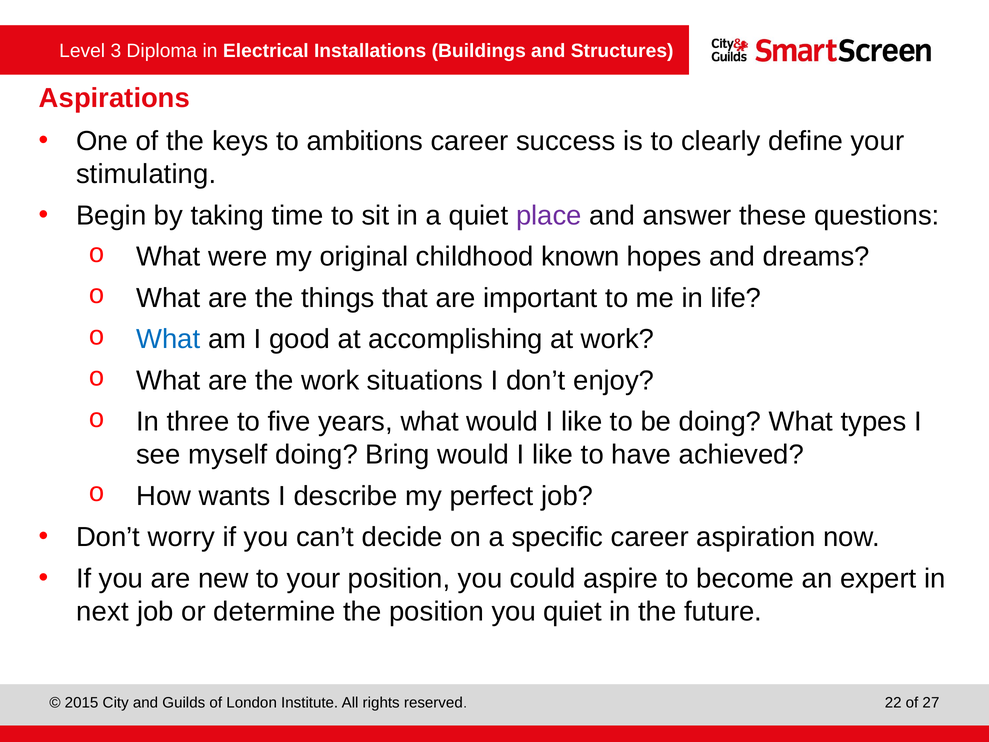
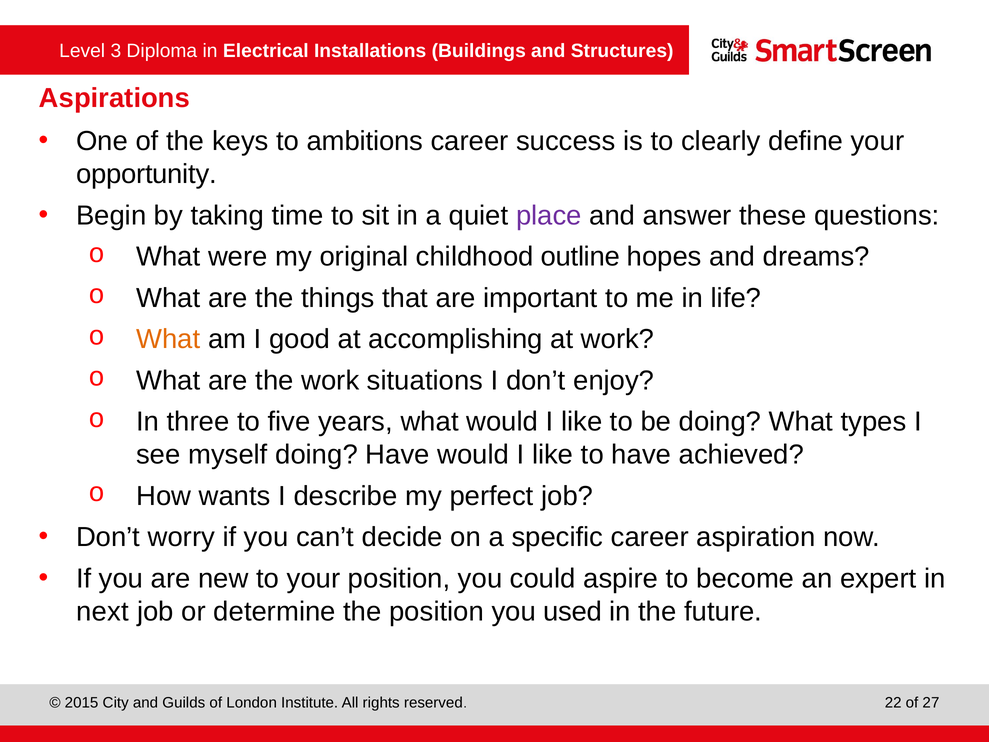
stimulating: stimulating -> opportunity
known: known -> outline
What at (168, 339) colour: blue -> orange
doing Bring: Bring -> Have
you quiet: quiet -> used
